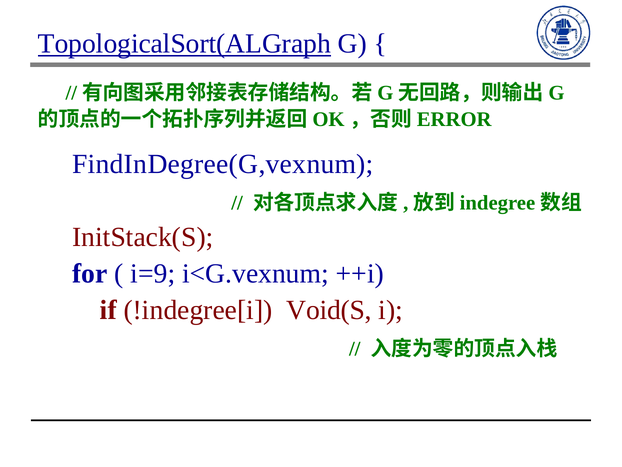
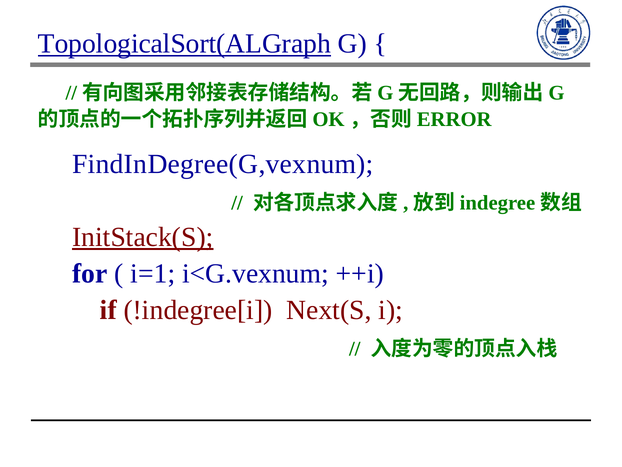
InitStack(S underline: none -> present
i=9: i=9 -> i=1
Void(S: Void(S -> Next(S
